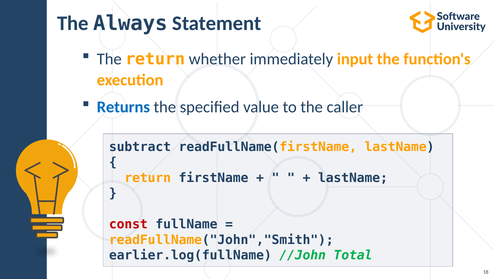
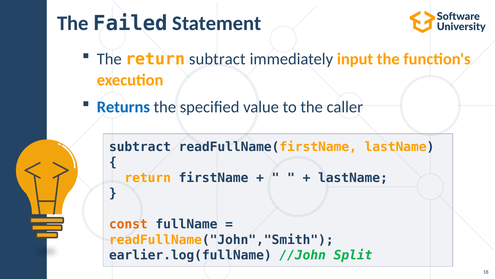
Always: Always -> Failed
return whether: whether -> subtract
const colour: red -> orange
Total: Total -> Split
